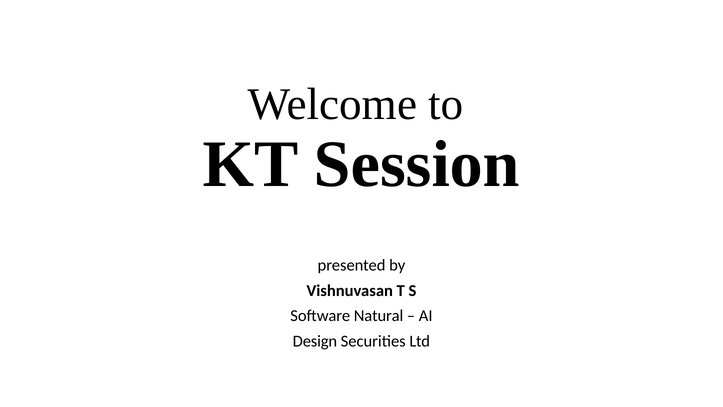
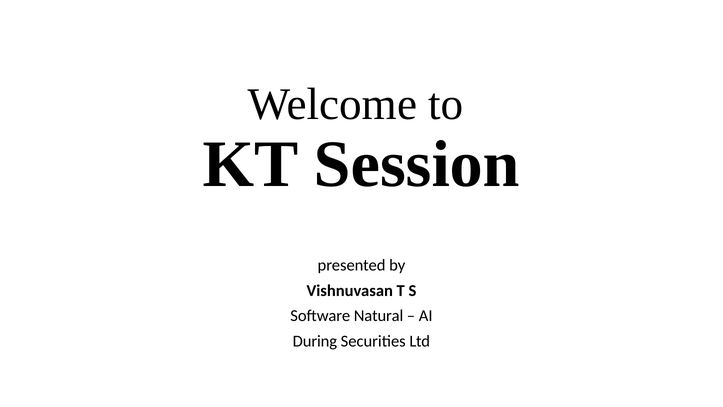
Design: Design -> During
